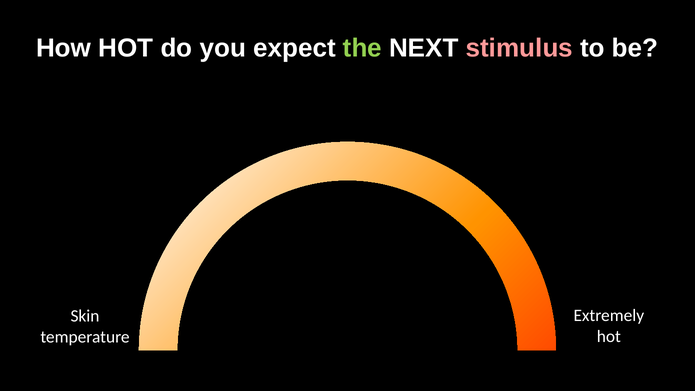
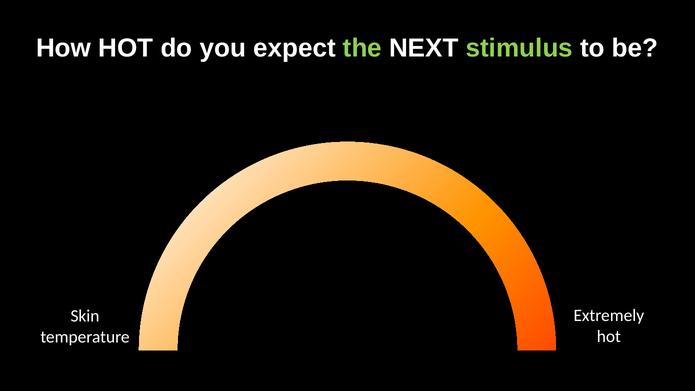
stimulus colour: pink -> light green
